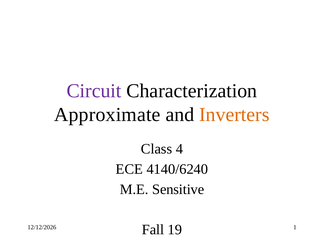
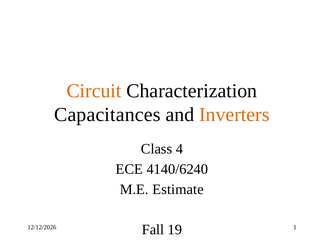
Circuit colour: purple -> orange
Approximate: Approximate -> Capacitances
Sensitive: Sensitive -> Estimate
